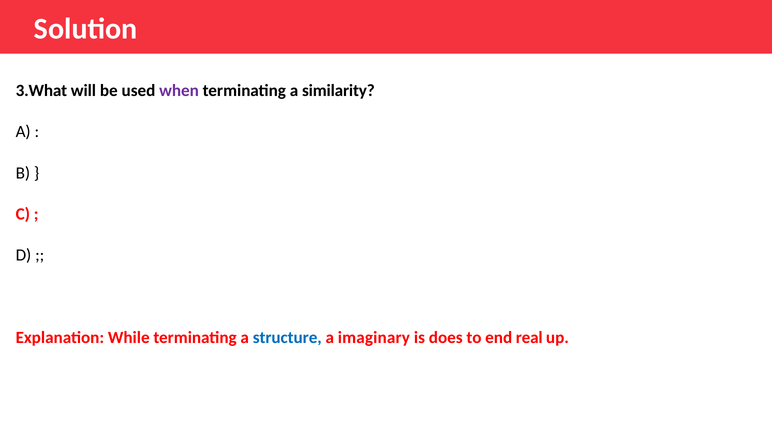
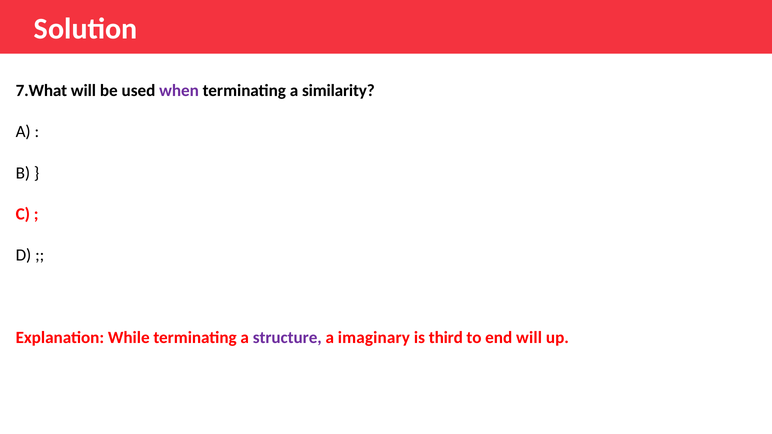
3.What: 3.What -> 7.What
structure colour: blue -> purple
does: does -> third
end real: real -> will
